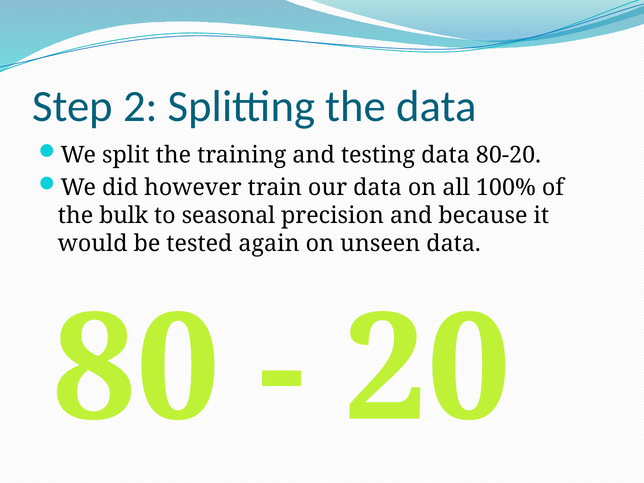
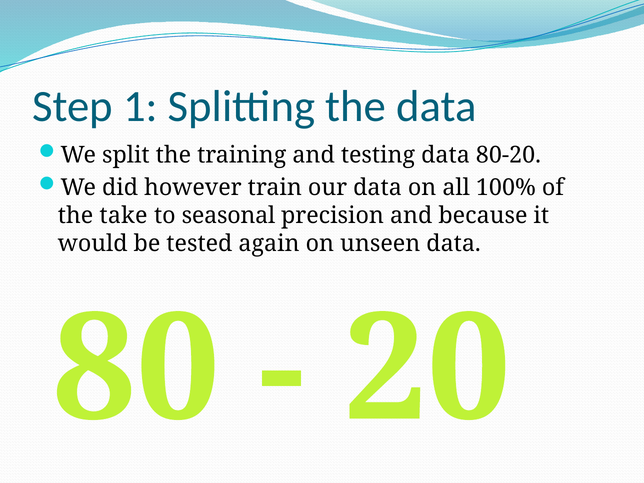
2: 2 -> 1
bulk: bulk -> take
